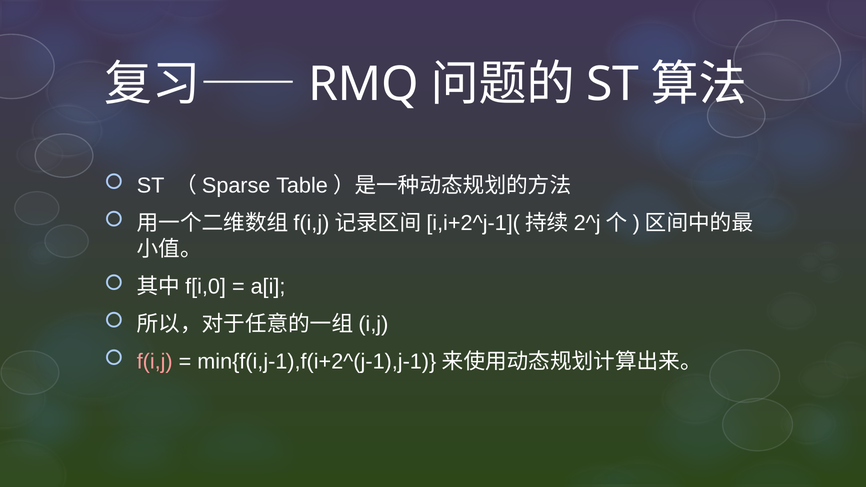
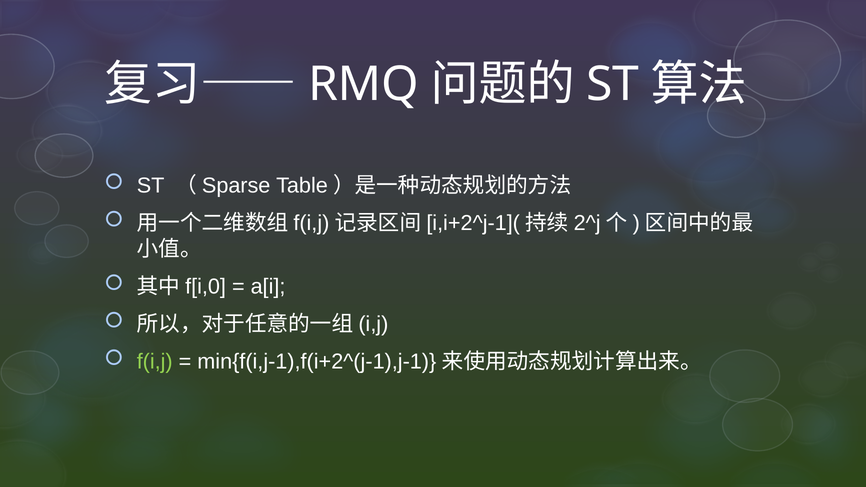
f(i,j colour: pink -> light green
